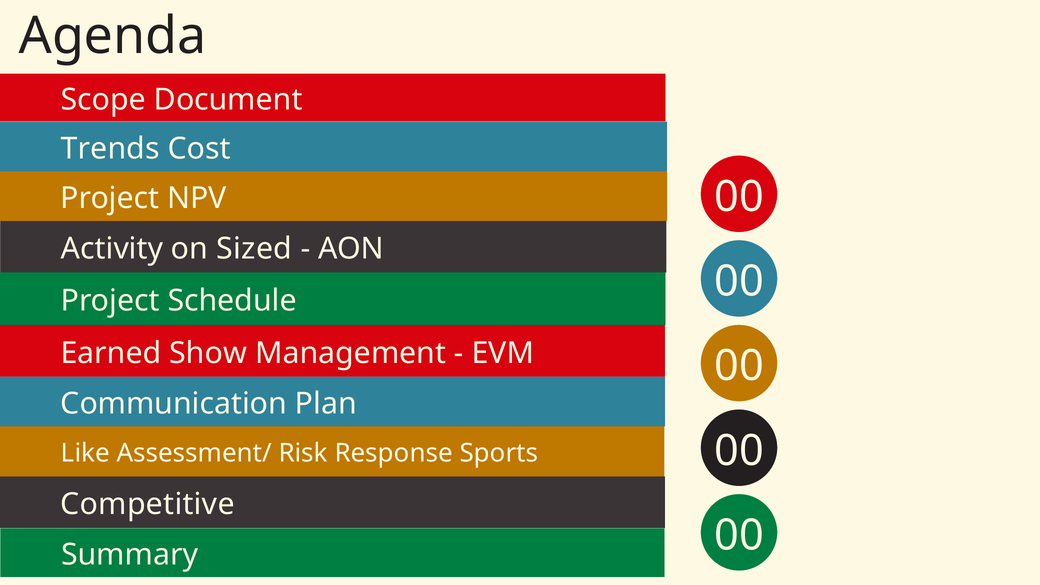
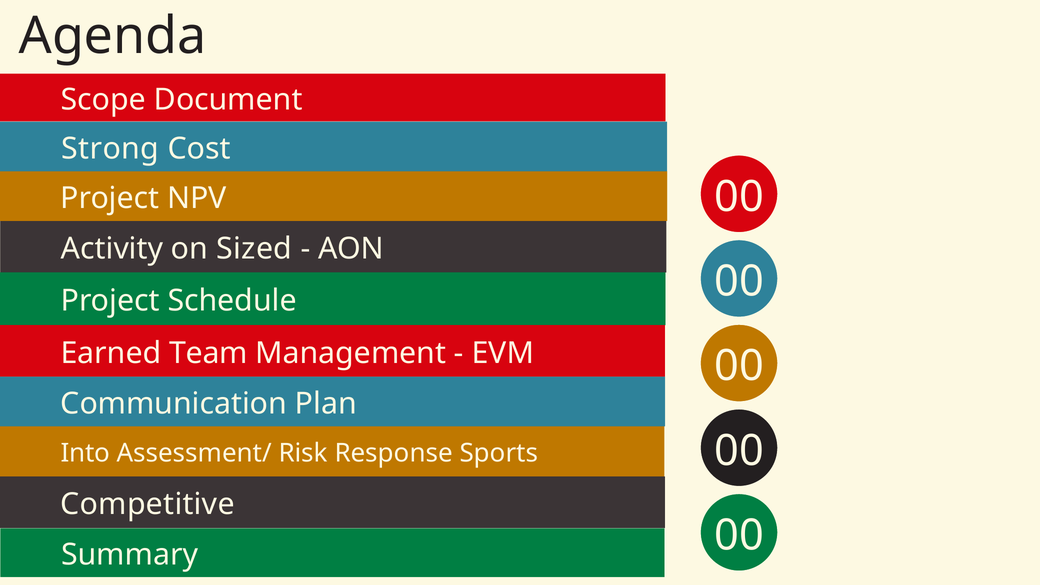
Trends: Trends -> Strong
Show: Show -> Team
Like: Like -> Into
